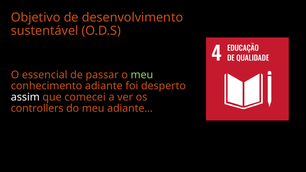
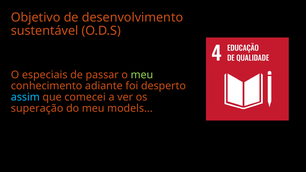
essencial: essencial -> especiais
assim colour: white -> light blue
controllers: controllers -> superação
meu adiante: adiante -> models
